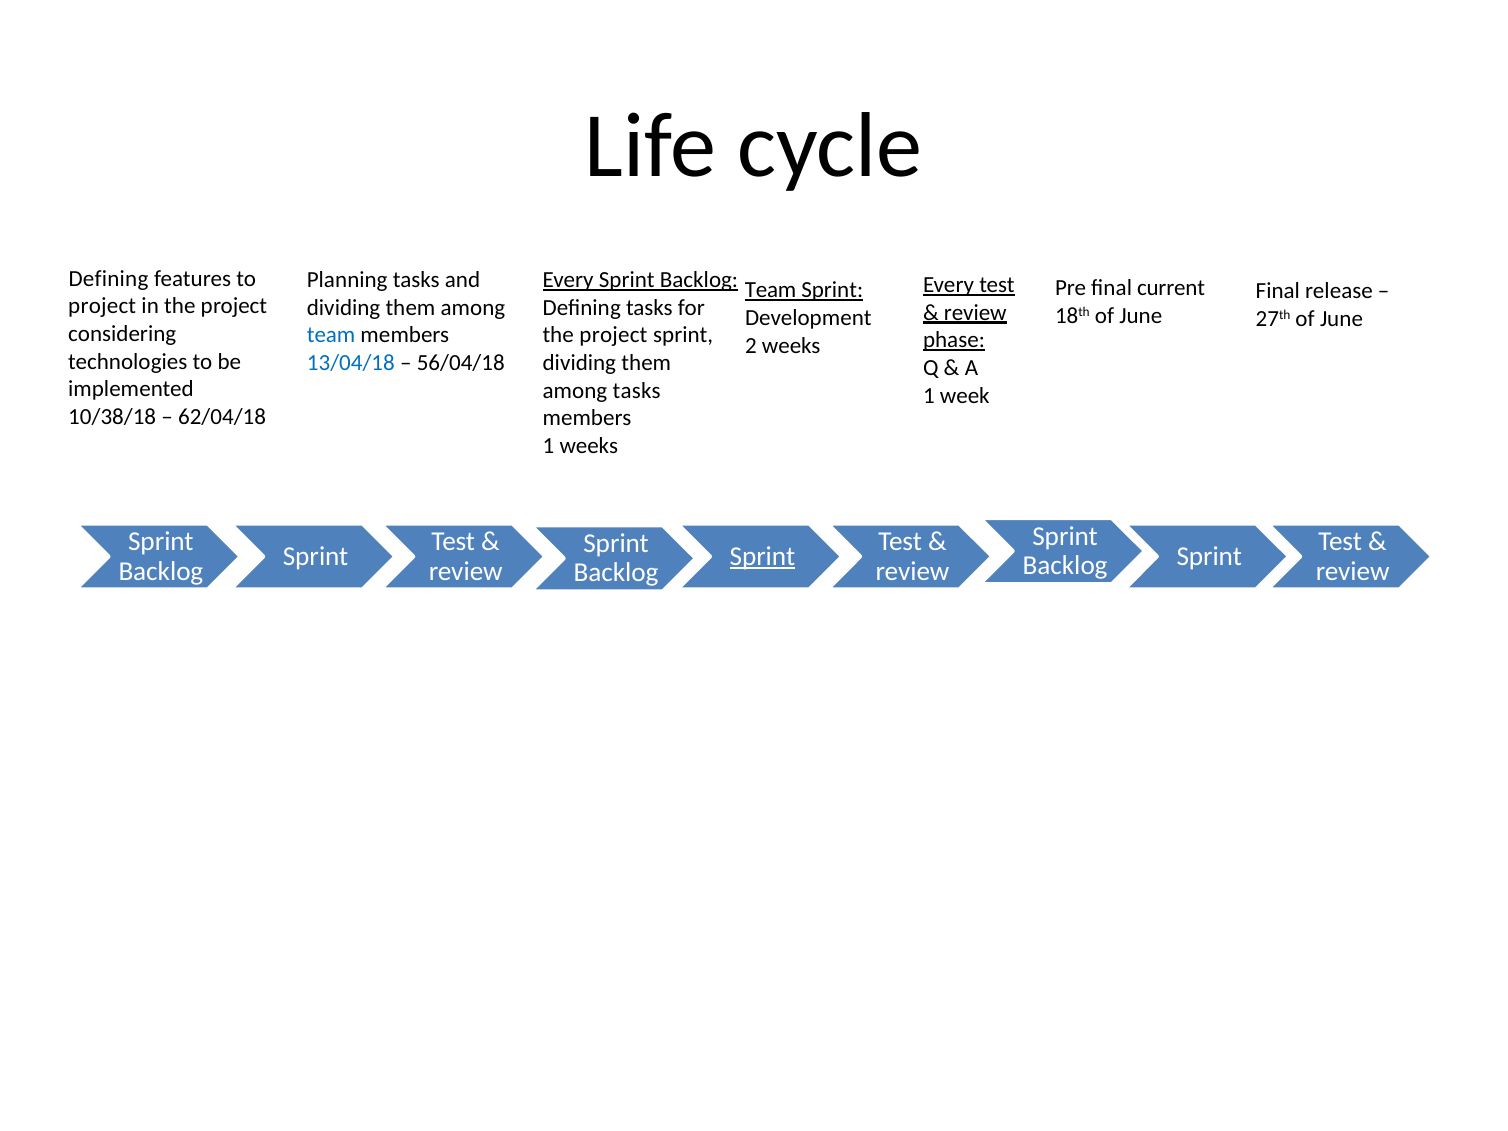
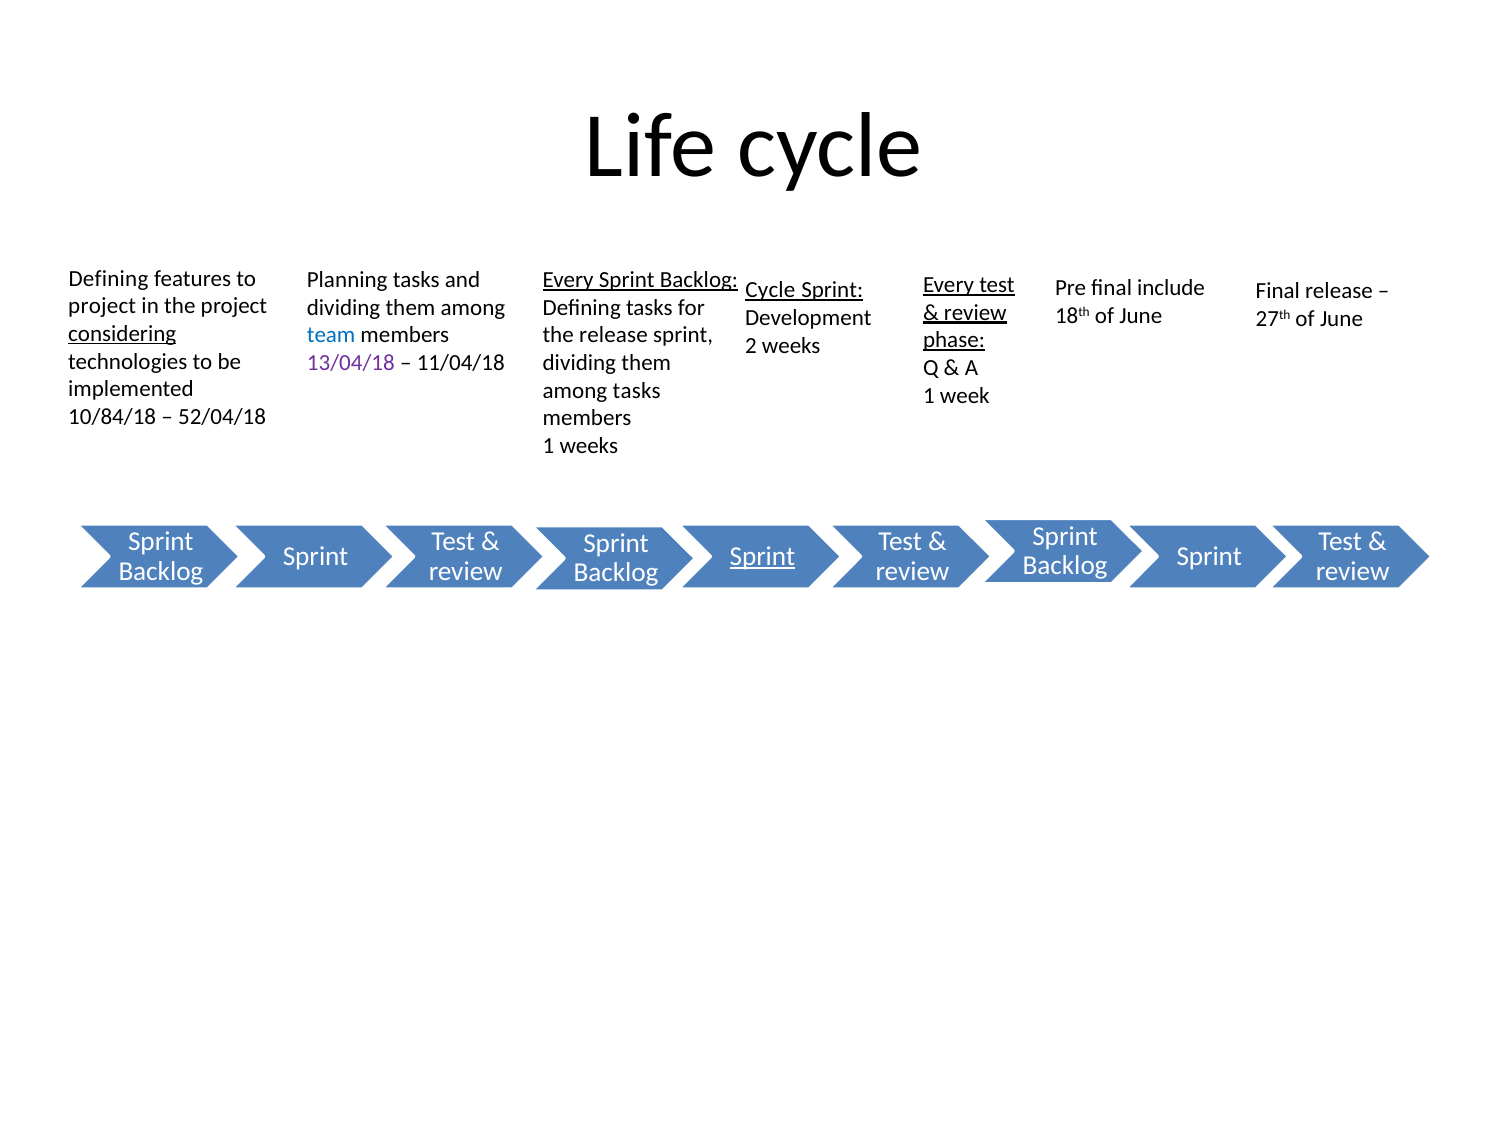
current: current -> include
Team at (771, 290): Team -> Cycle
considering underline: none -> present
project at (613, 335): project -> release
13/04/18 colour: blue -> purple
56/04/18: 56/04/18 -> 11/04/18
10/38/18: 10/38/18 -> 10/84/18
62/04/18: 62/04/18 -> 52/04/18
